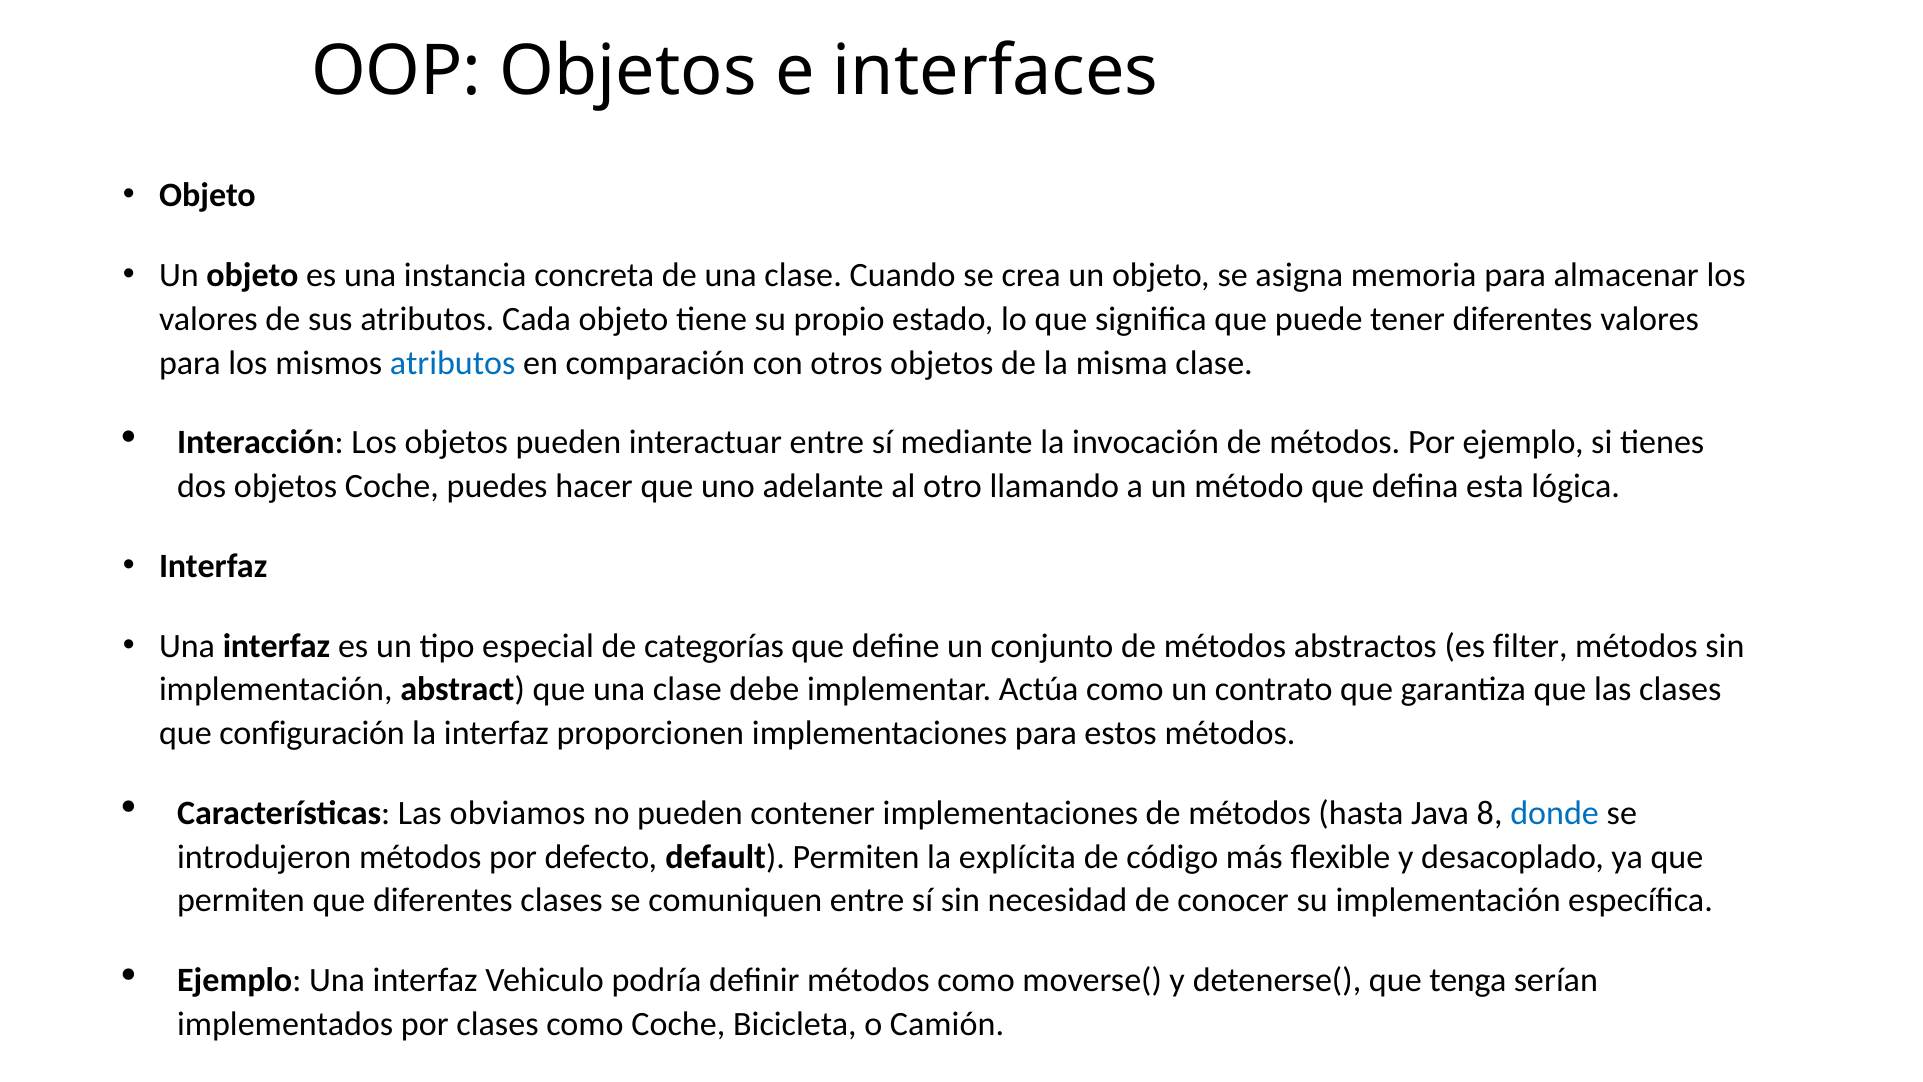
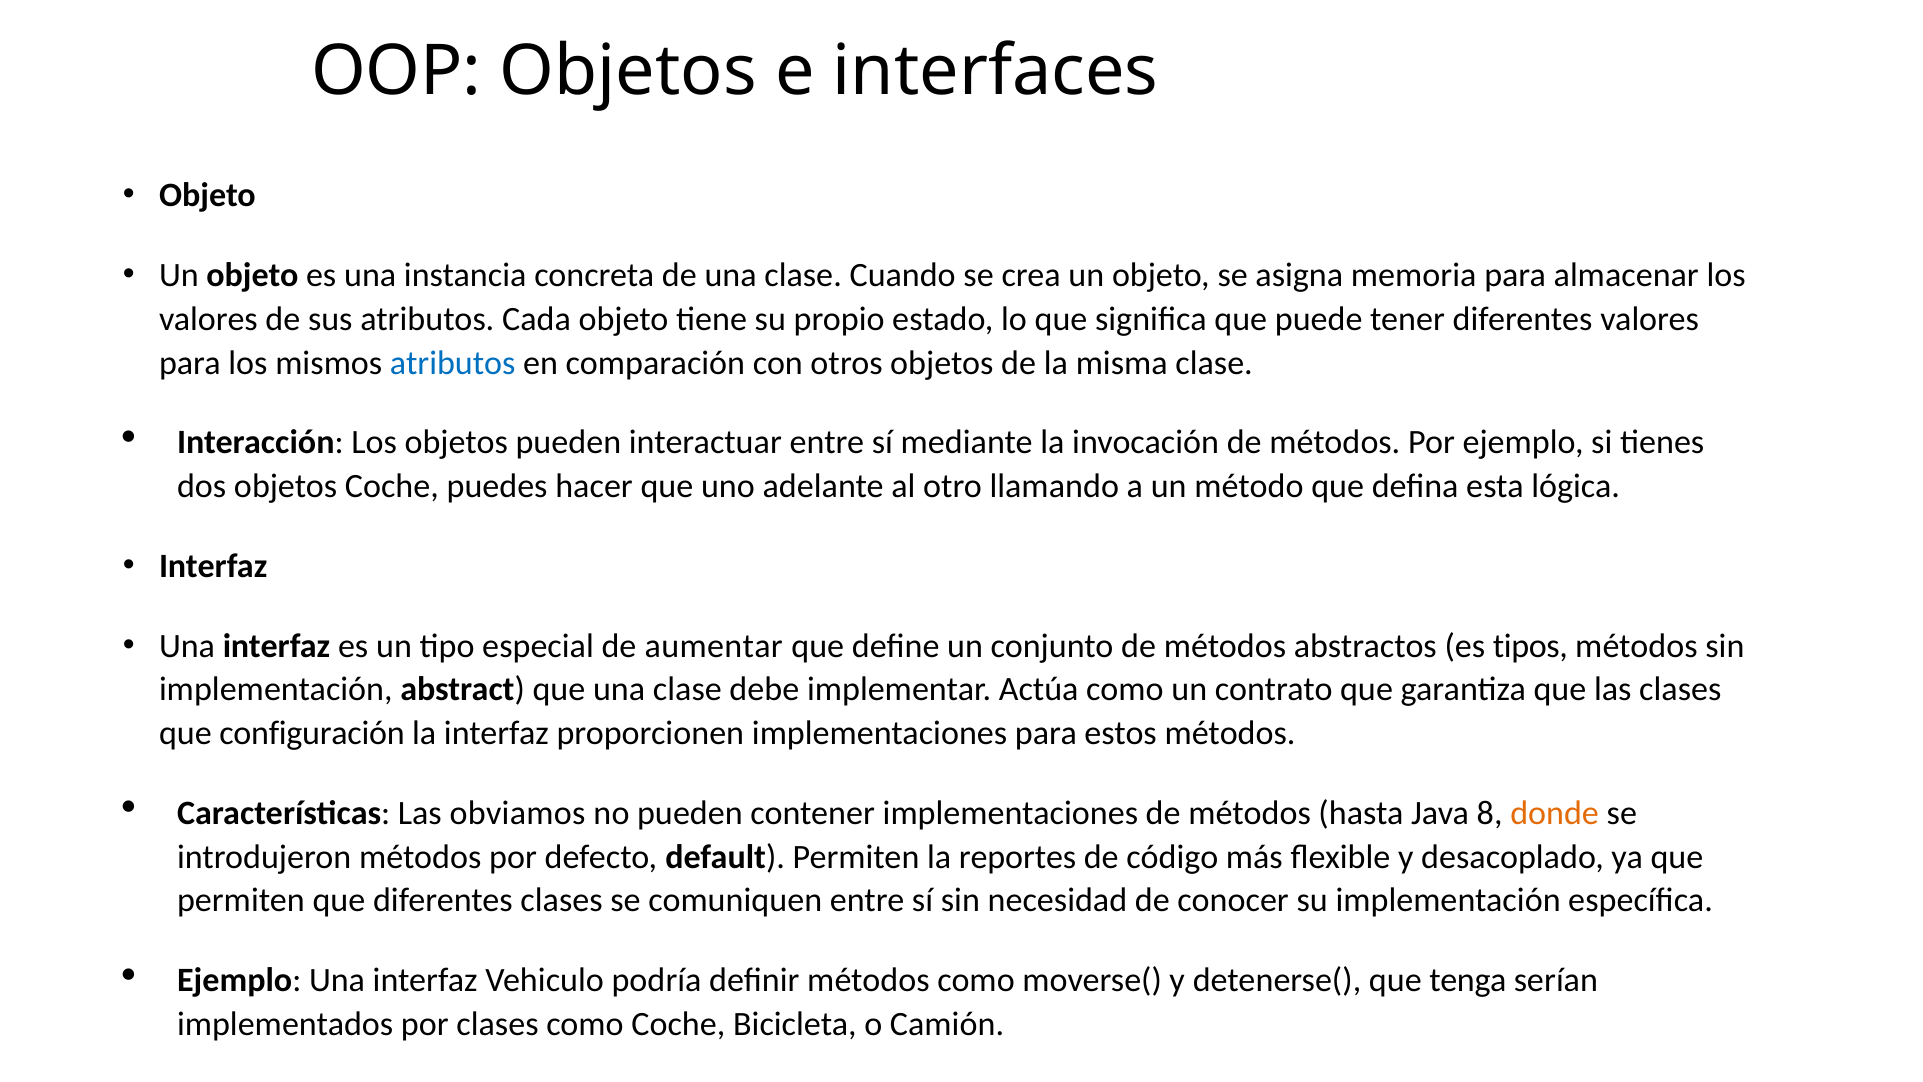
categorías: categorías -> aumentar
filter: filter -> tipos
donde colour: blue -> orange
explícita: explícita -> reportes
